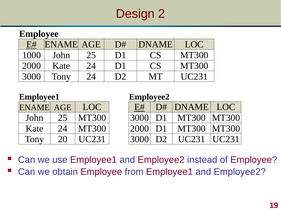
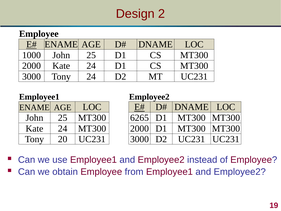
3000 at (139, 118): 3000 -> 6265
